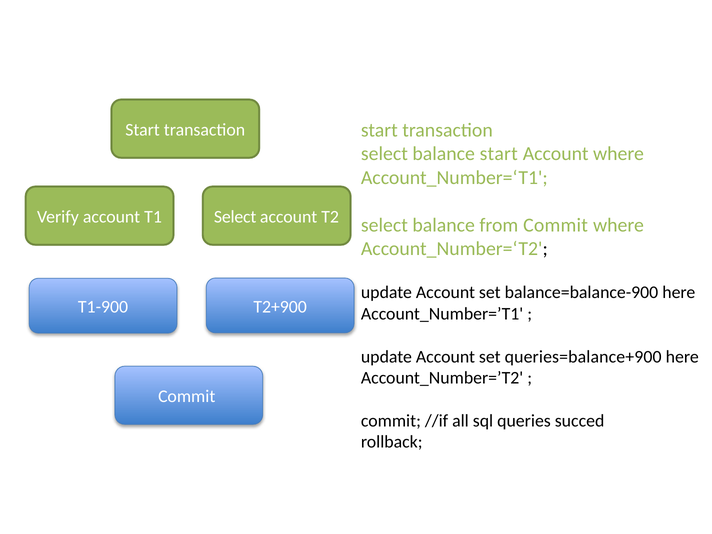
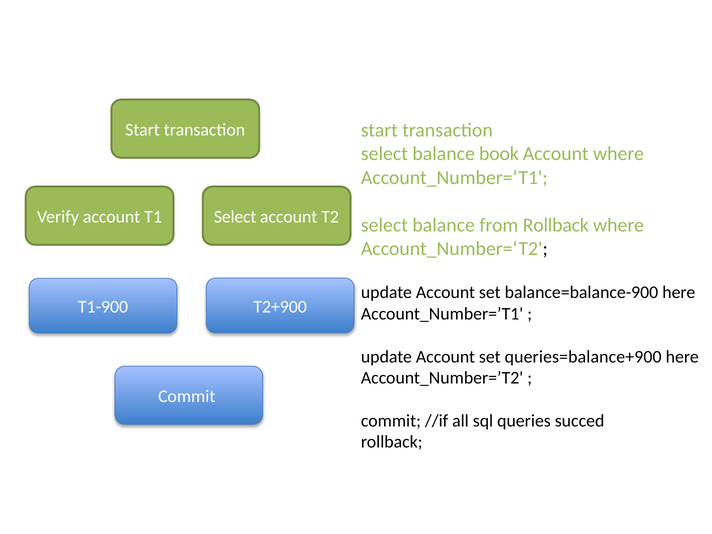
balance start: start -> book
from Commit: Commit -> Rollback
